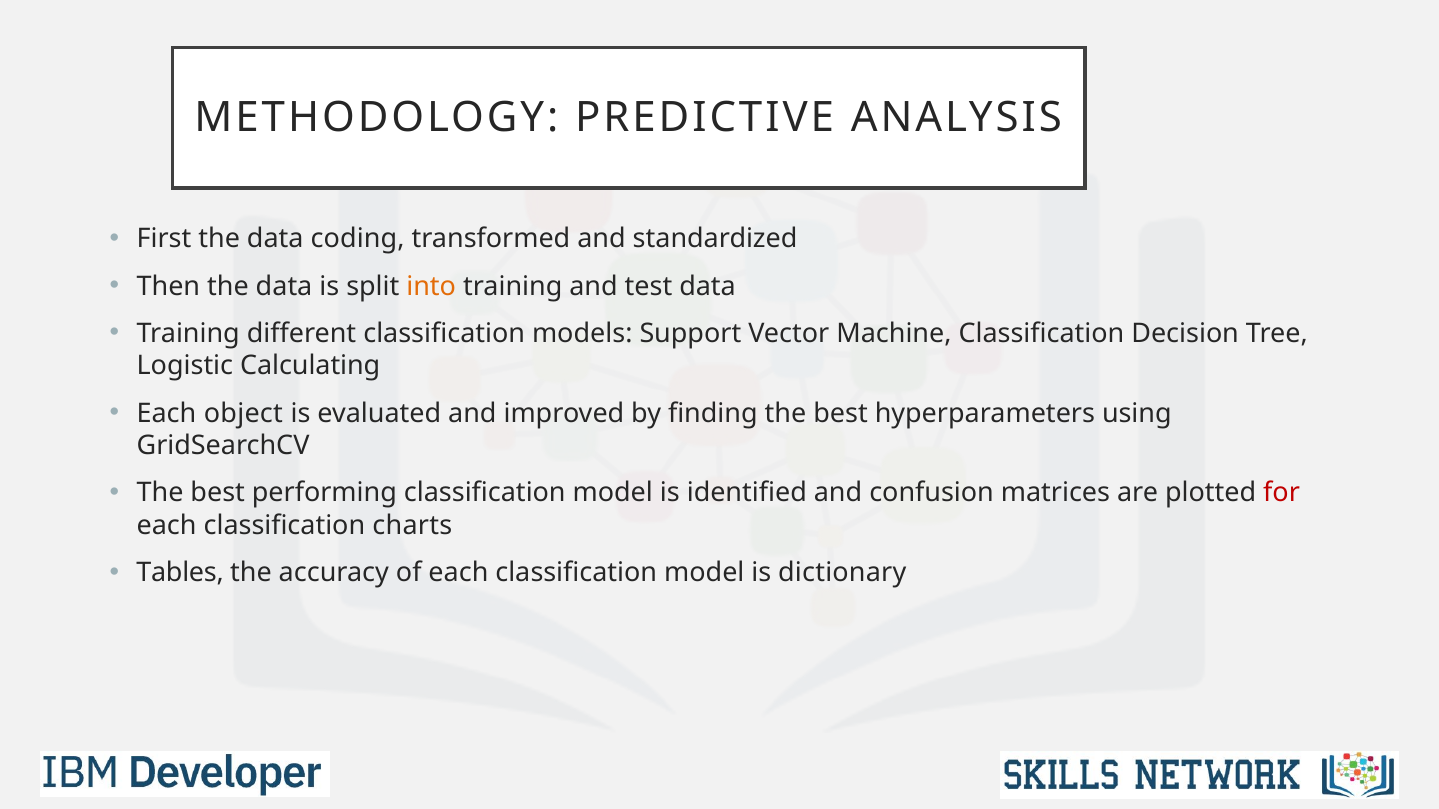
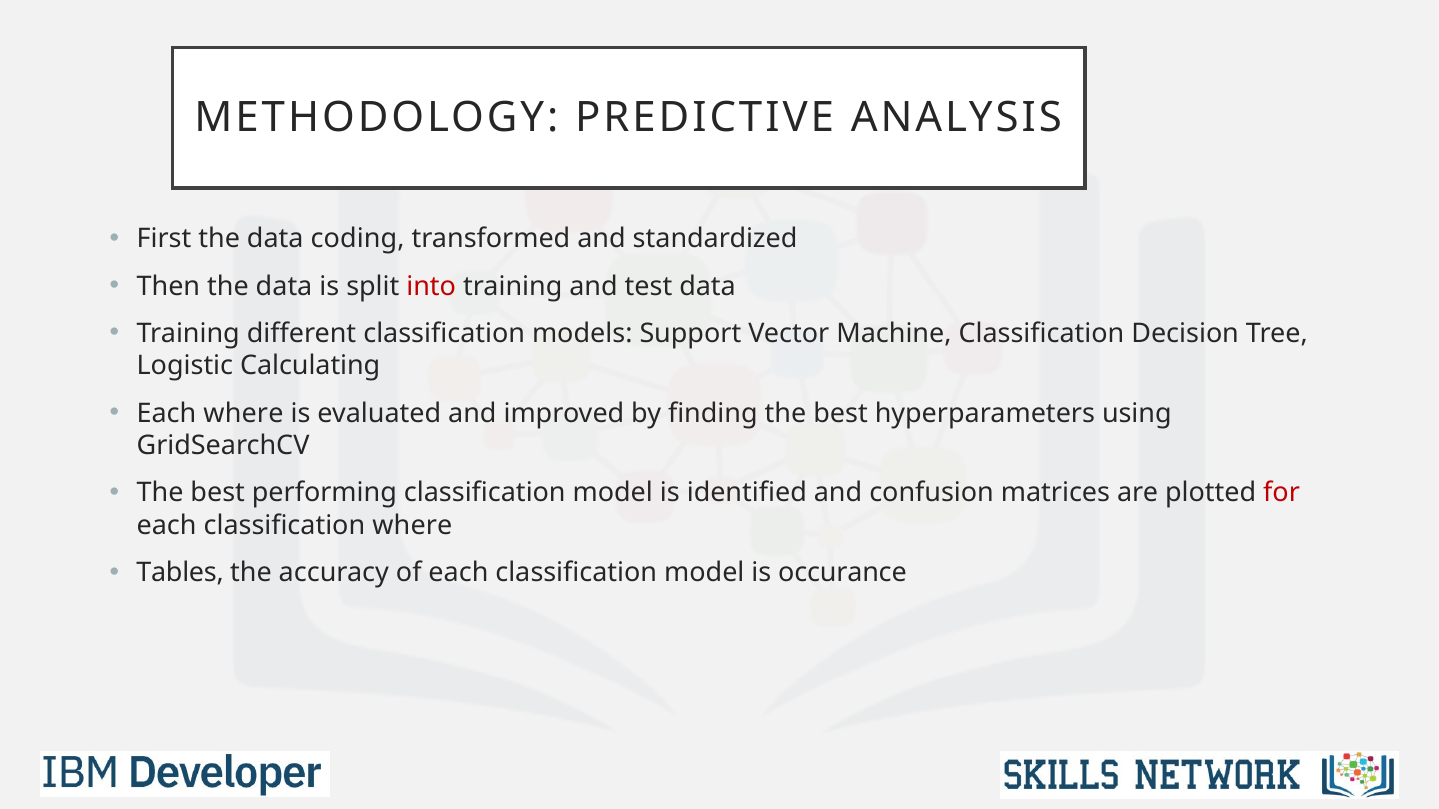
into colour: orange -> red
Each object: object -> where
classification charts: charts -> where
dictionary: dictionary -> occurance
